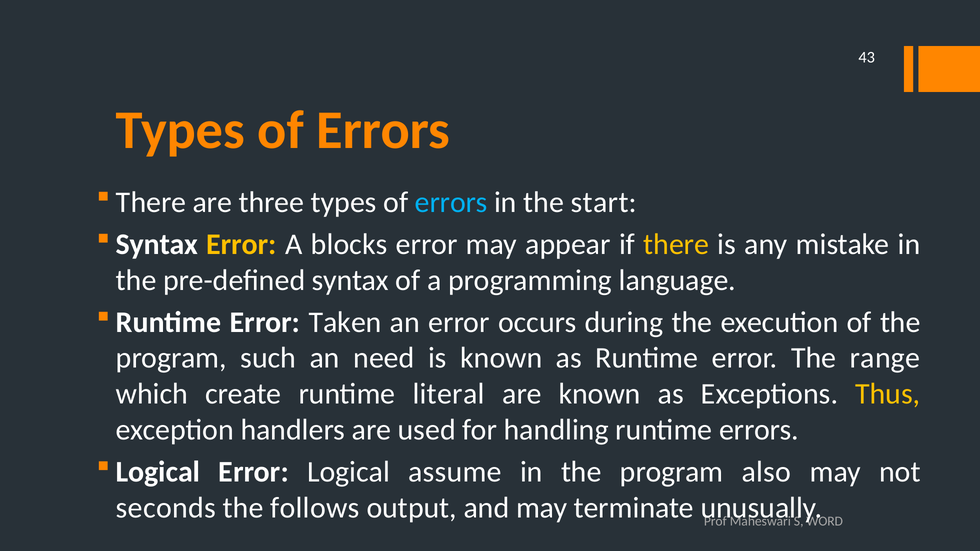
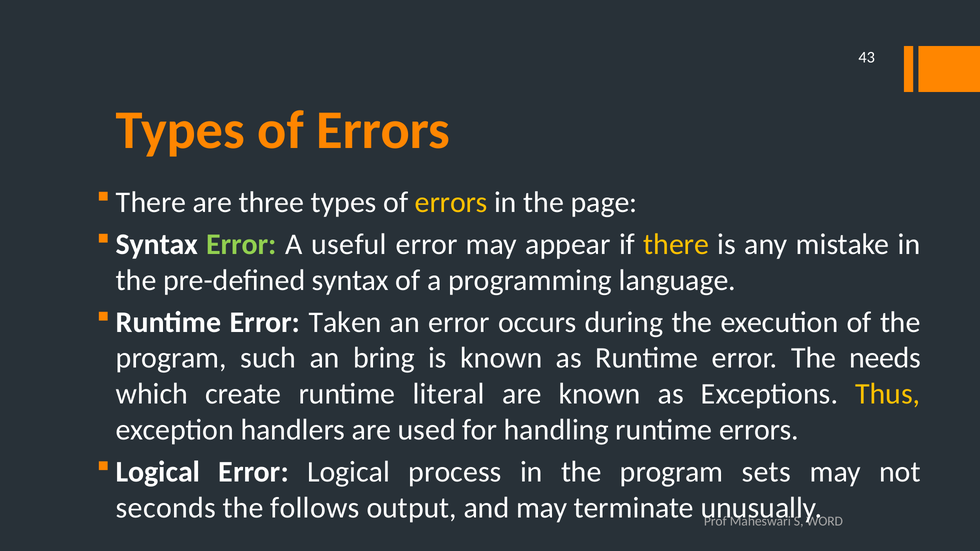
errors at (451, 203) colour: light blue -> yellow
start: start -> page
Error at (241, 244) colour: yellow -> light green
blocks: blocks -> useful
need: need -> bring
range: range -> needs
assume: assume -> process
also: also -> sets
